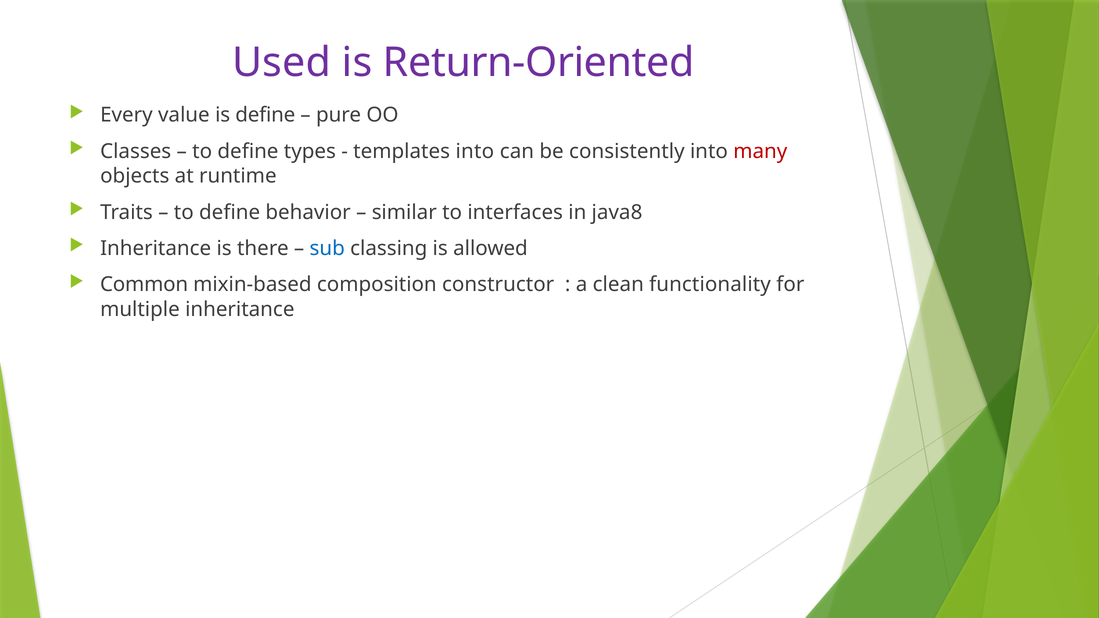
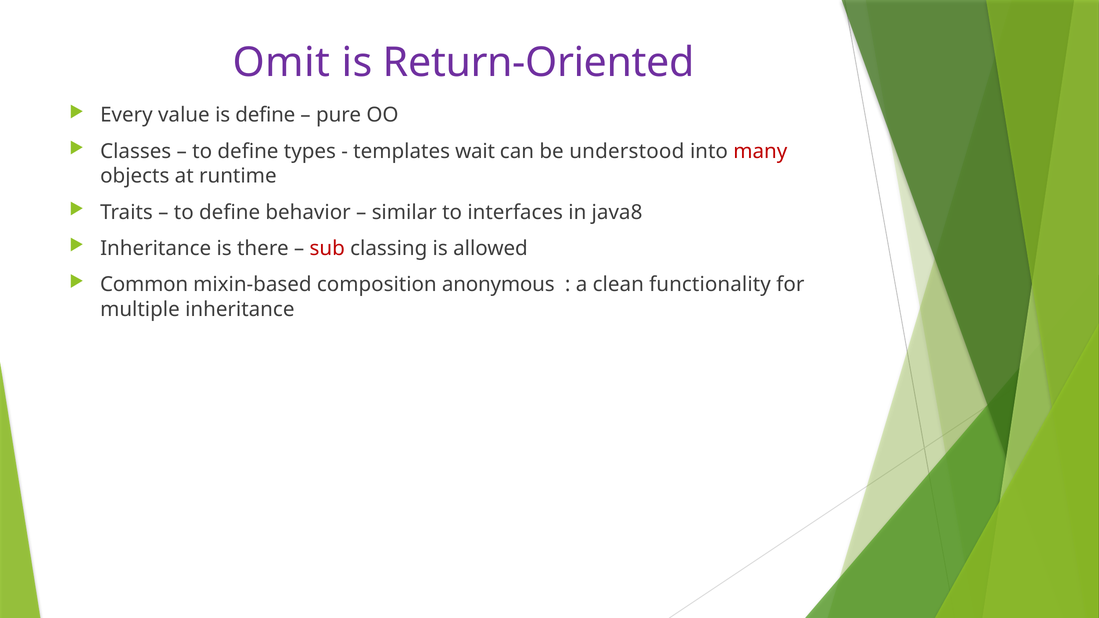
Used: Used -> Omit
templates into: into -> wait
consistently: consistently -> understood
sub colour: blue -> red
constructor: constructor -> anonymous
